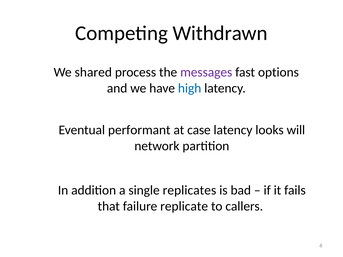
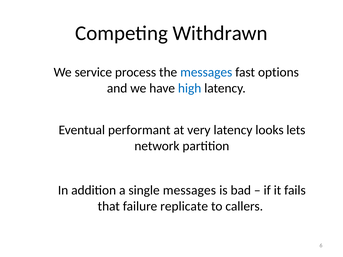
shared: shared -> service
messages at (206, 72) colour: purple -> blue
case: case -> very
will: will -> lets
single replicates: replicates -> messages
